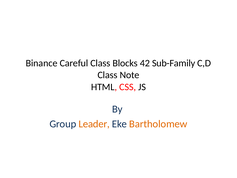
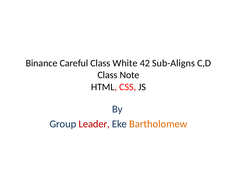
Blocks: Blocks -> White
Sub-Family: Sub-Family -> Sub-Aligns
Leader colour: orange -> red
